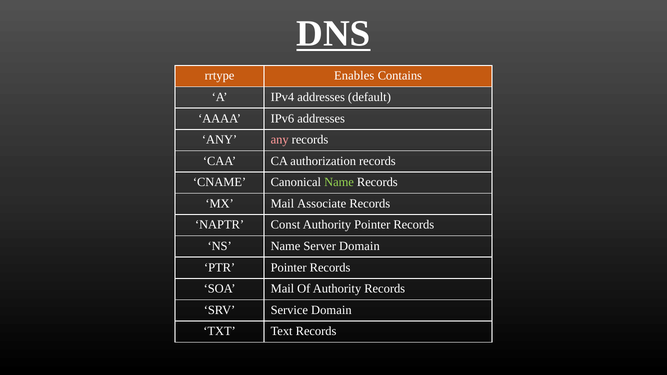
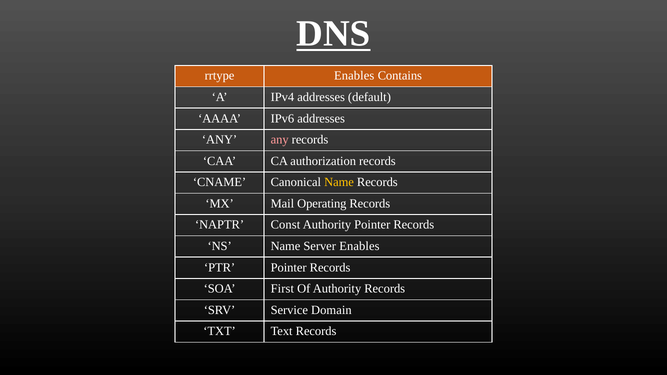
Name at (339, 182) colour: light green -> yellow
Associate: Associate -> Operating
Server Domain: Domain -> Enables
SOA Mail: Mail -> First
